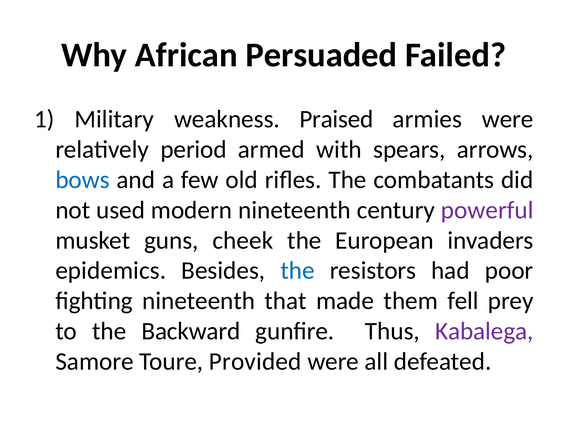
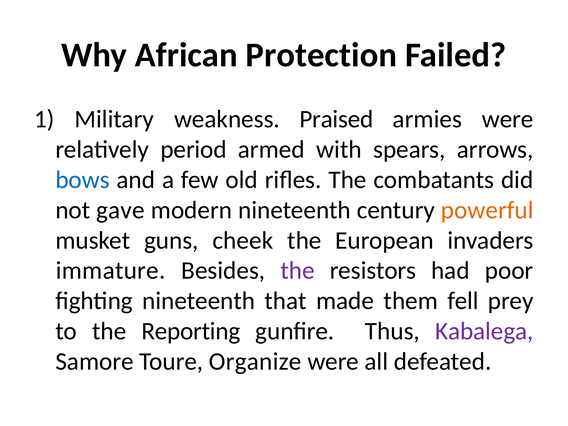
Persuaded: Persuaded -> Protection
used: used -> gave
powerful colour: purple -> orange
epidemics: epidemics -> immature
the at (297, 271) colour: blue -> purple
Backward: Backward -> Reporting
Provided: Provided -> Organize
